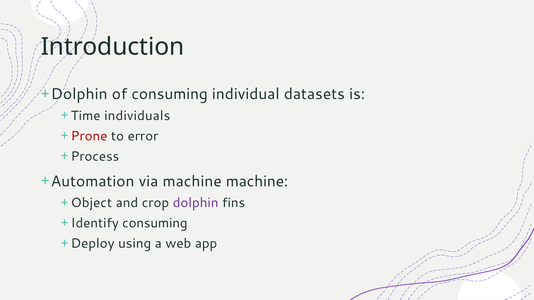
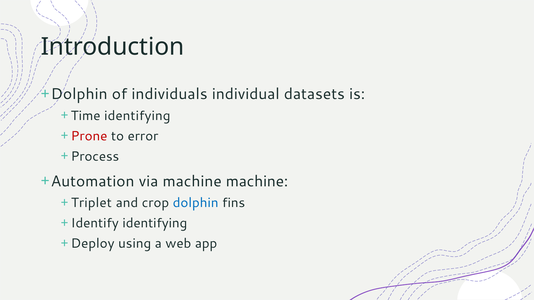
of consuming: consuming -> individuals
Time individuals: individuals -> identifying
Object: Object -> Triplet
dolphin at (196, 203) colour: purple -> blue
Identify consuming: consuming -> identifying
